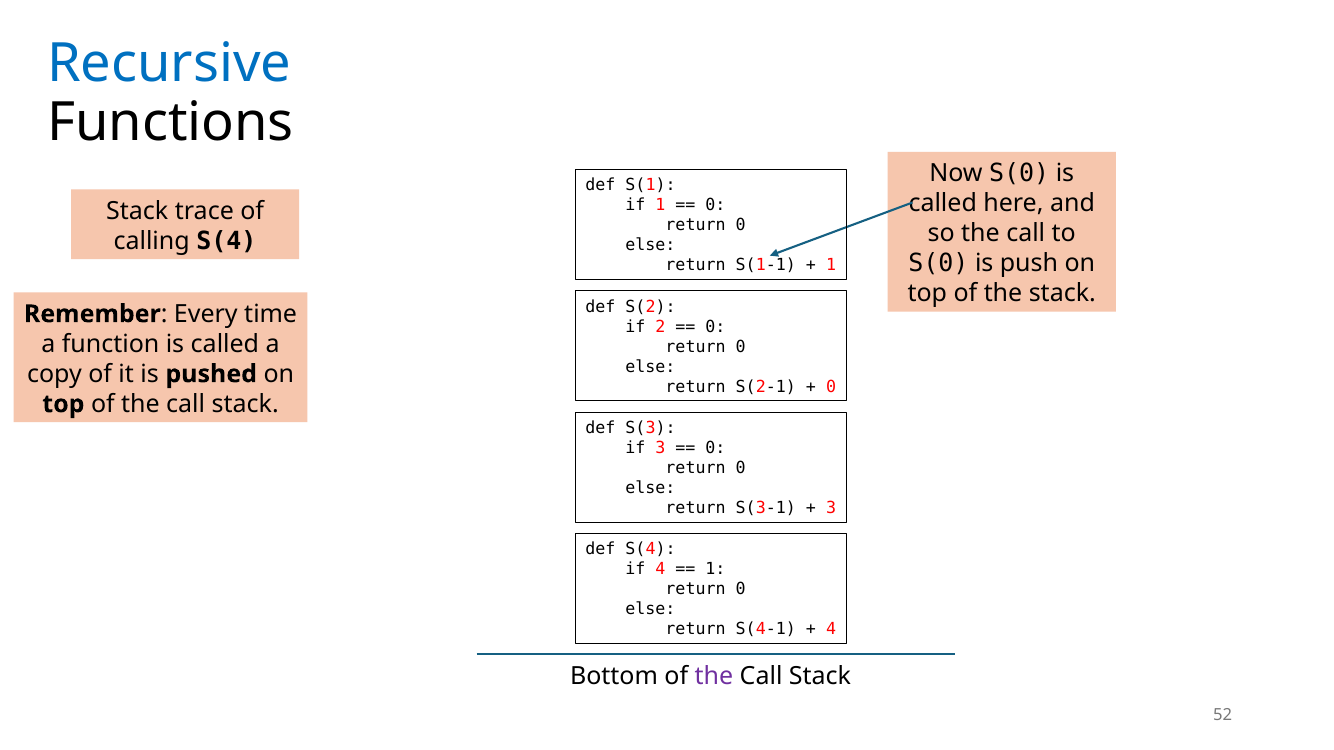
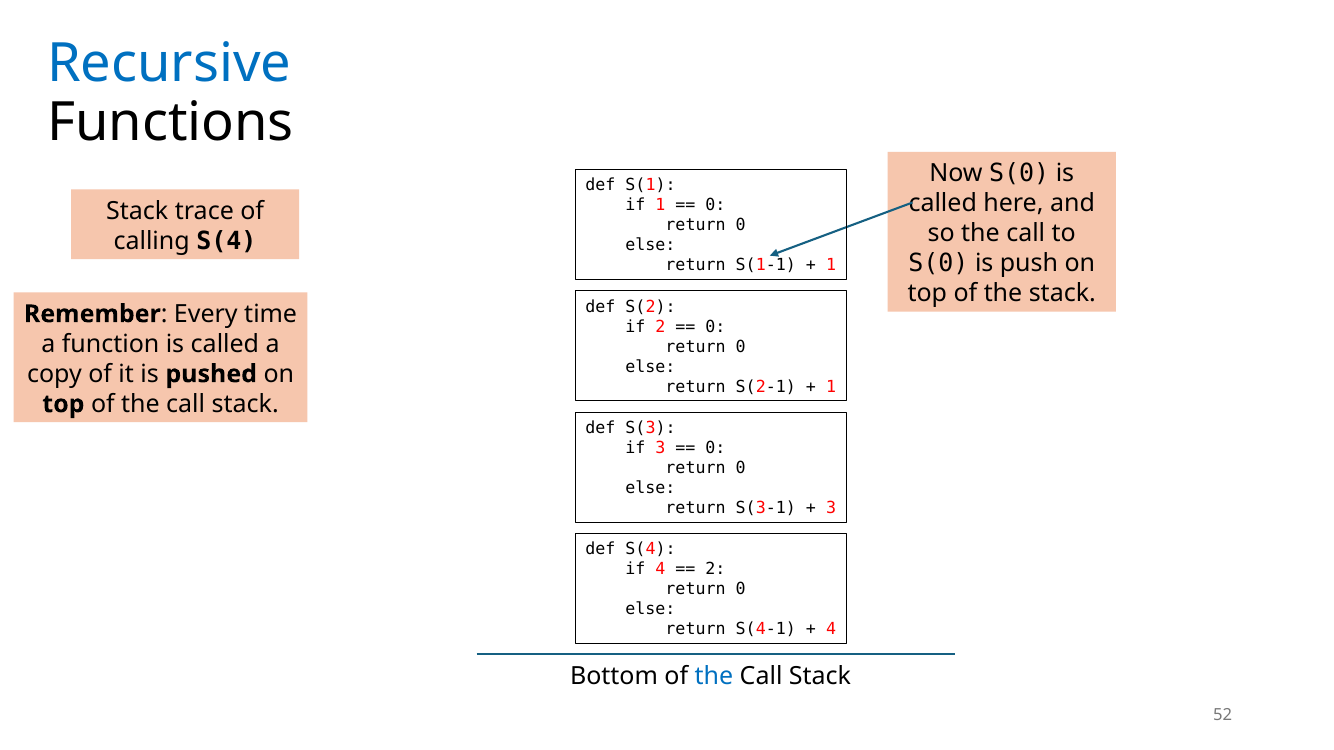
0 at (831, 387): 0 -> 1
1 at (715, 570): 1 -> 2
the at (714, 677) colour: purple -> blue
